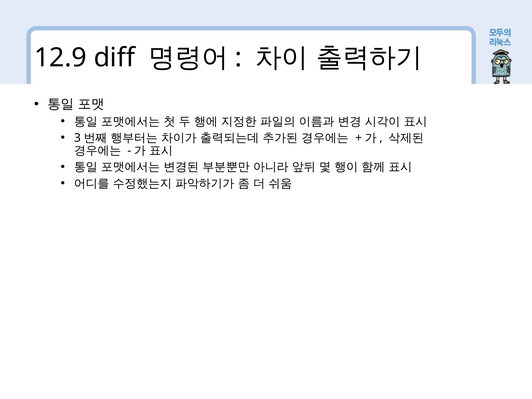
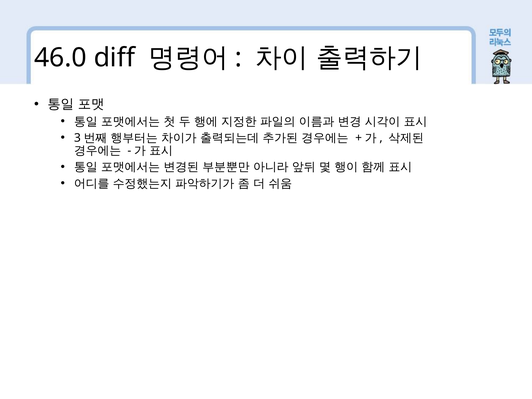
12.9: 12.9 -> 46.0
